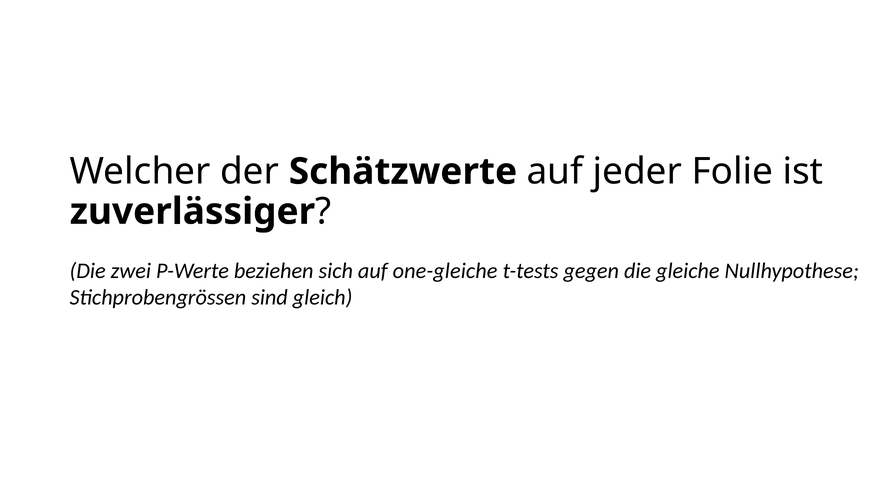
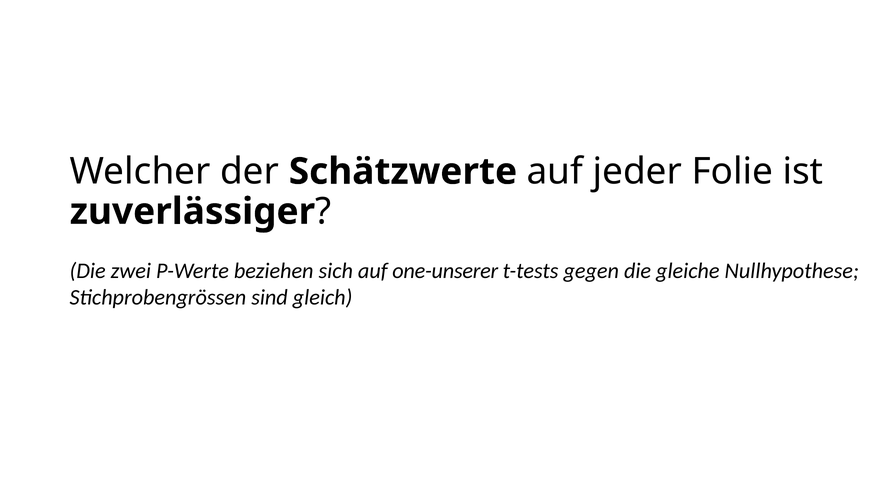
one-gleiche: one-gleiche -> one-unserer
